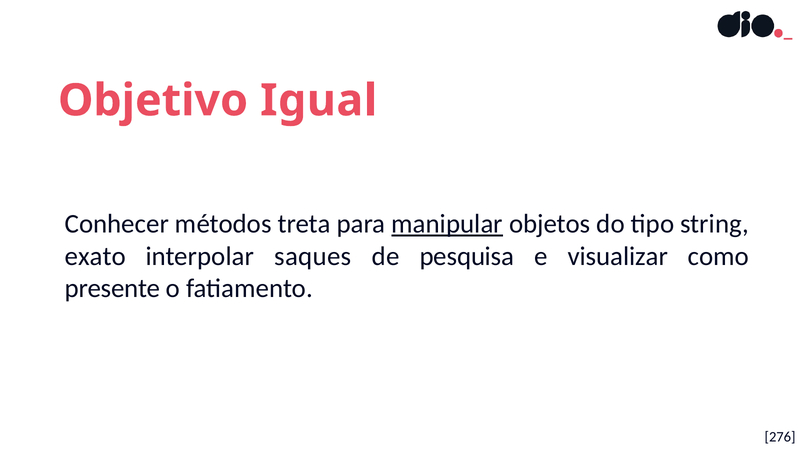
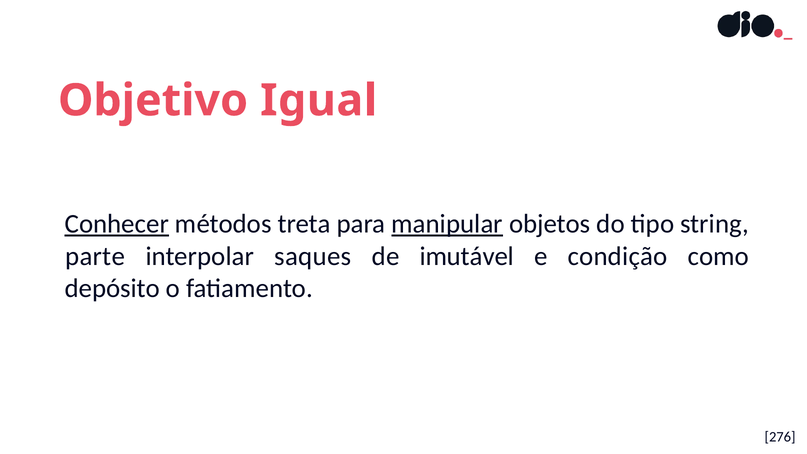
Conhecer underline: none -> present
exato: exato -> parte
pesquisa: pesquisa -> imutável
visualizar: visualizar -> condição
presente: presente -> depósito
